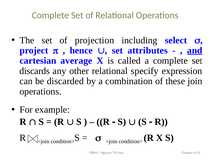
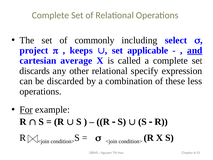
projection: projection -> commonly
hence: hence -> keeps
attributes: attributes -> applicable
join: join -> less
For underline: none -> present
